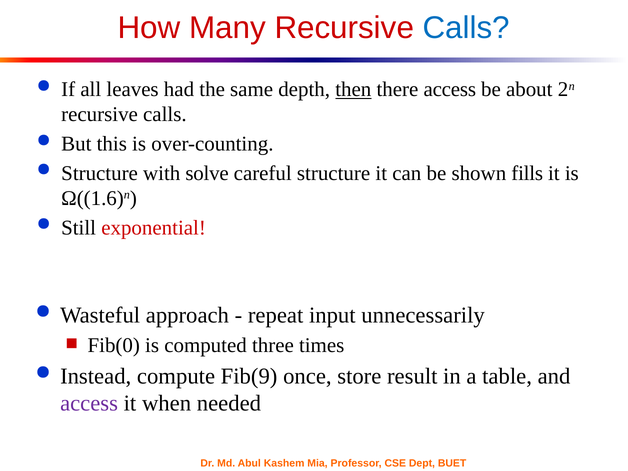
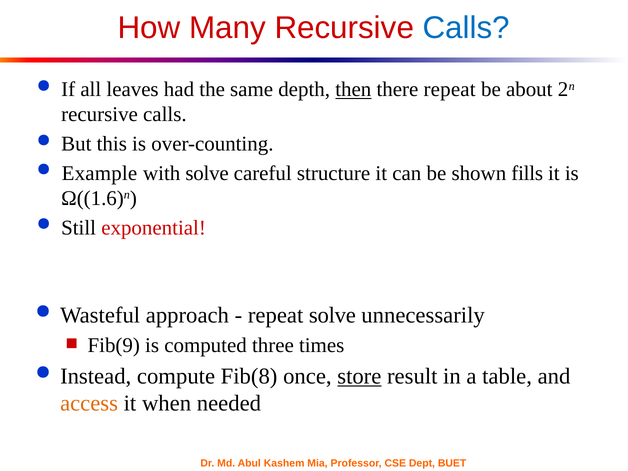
there access: access -> repeat
Structure at (100, 173): Structure -> Example
repeat input: input -> solve
Fib(0: Fib(0 -> Fib(9
Fib(9: Fib(9 -> Fib(8
store underline: none -> present
access at (89, 403) colour: purple -> orange
